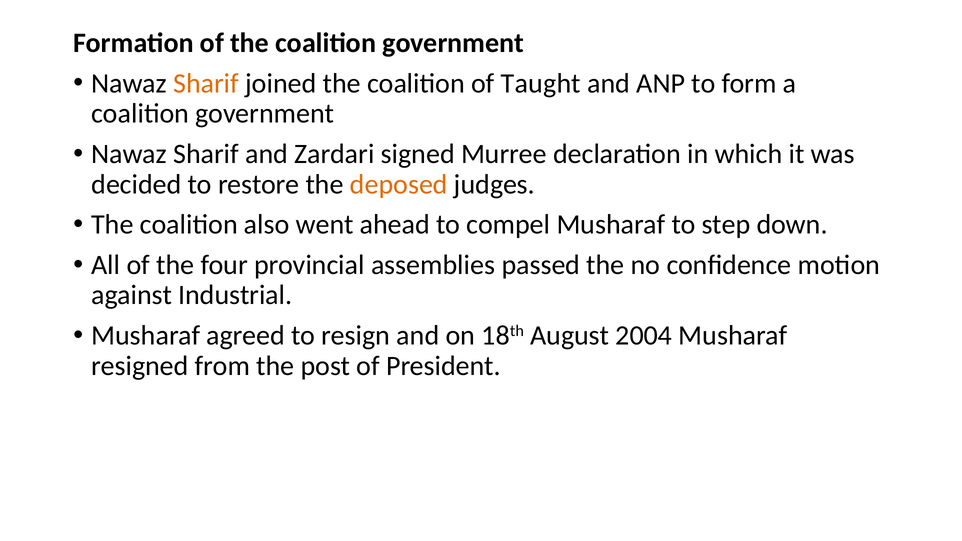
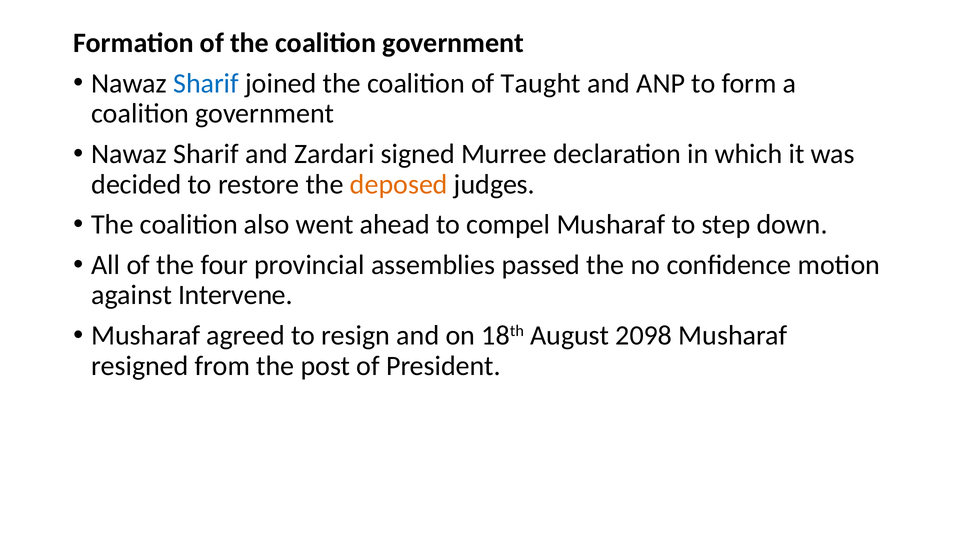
Sharif at (206, 83) colour: orange -> blue
Industrial: Industrial -> Intervene
2004: 2004 -> 2098
